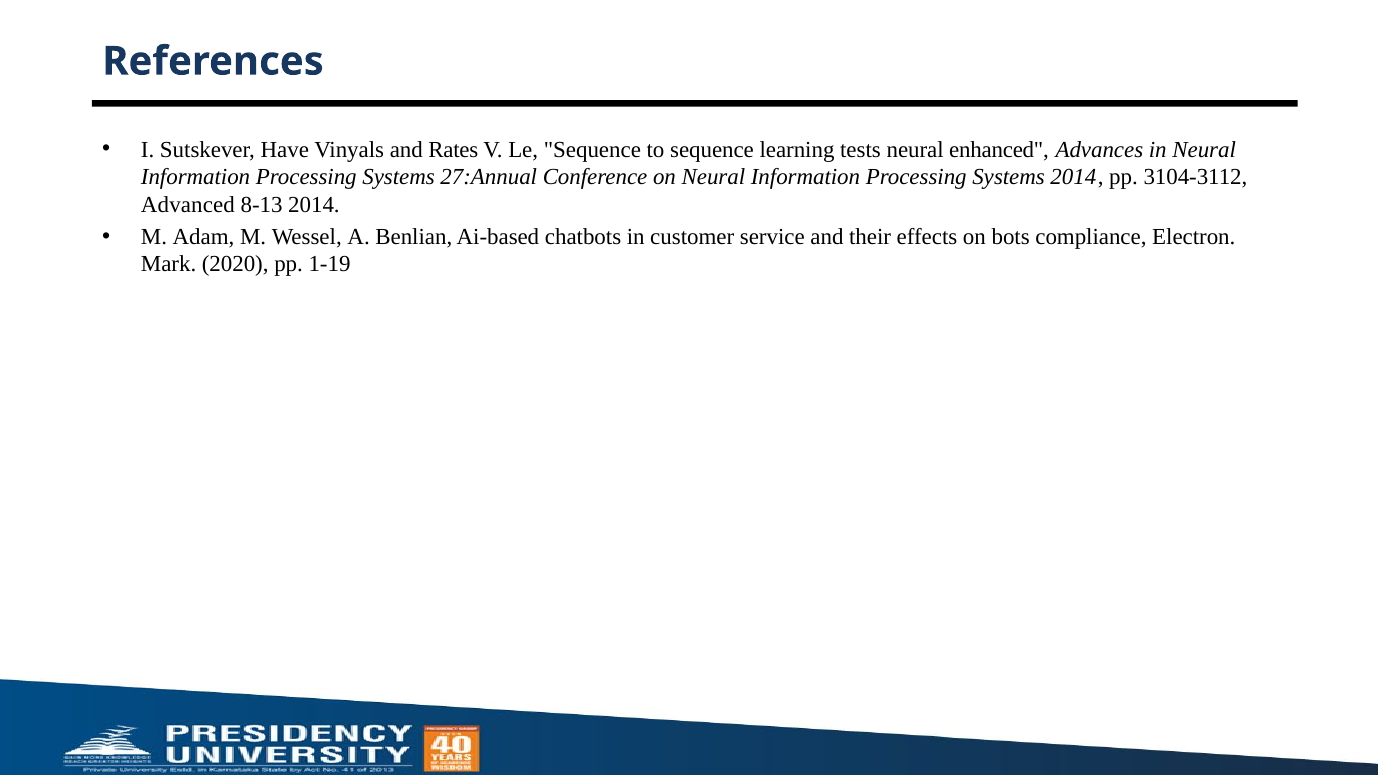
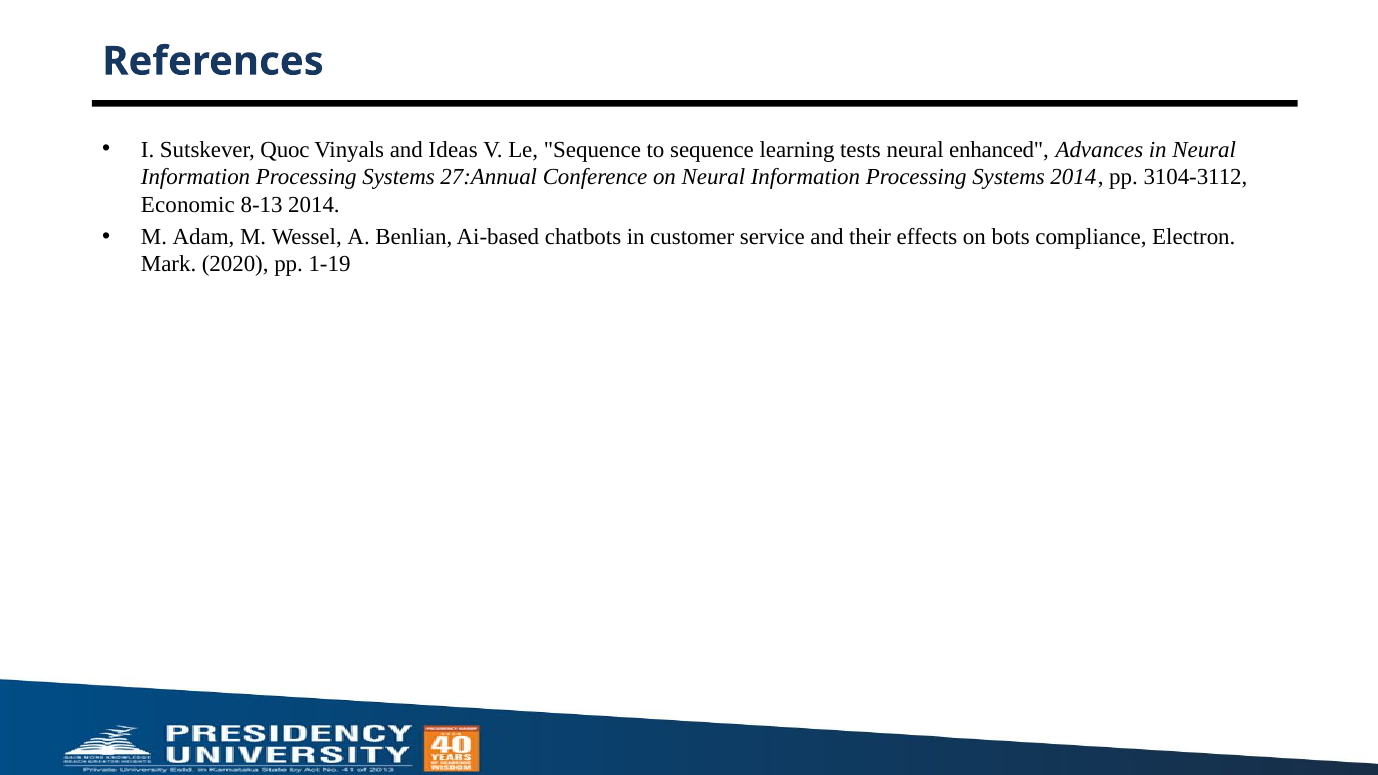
Have: Have -> Quoc
Rates: Rates -> Ideas
Advanced: Advanced -> Economic
